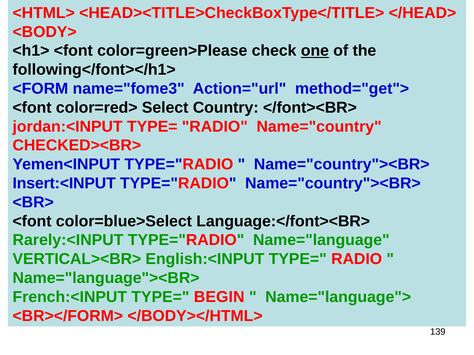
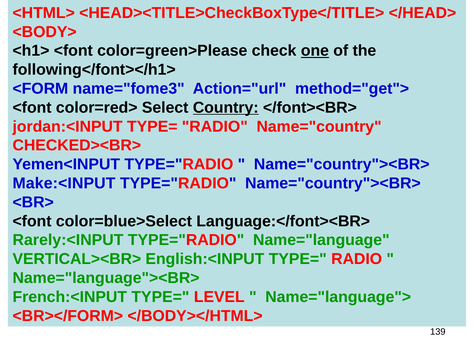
Country underline: none -> present
Insert:<INPUT: Insert:<INPUT -> Make:<INPUT
BEGIN: BEGIN -> LEVEL
